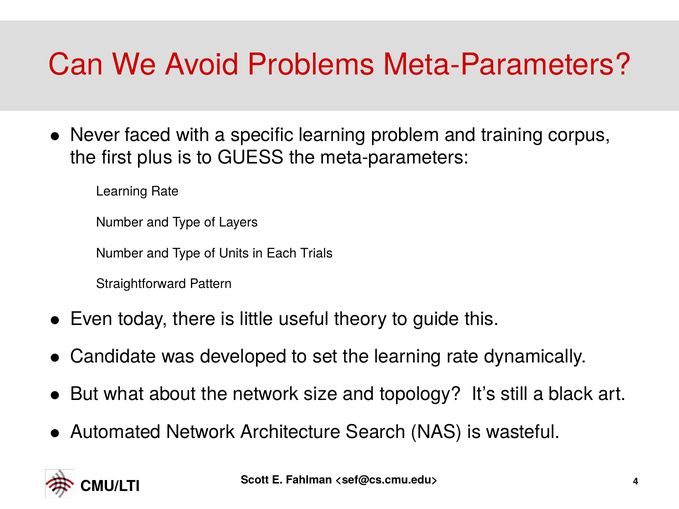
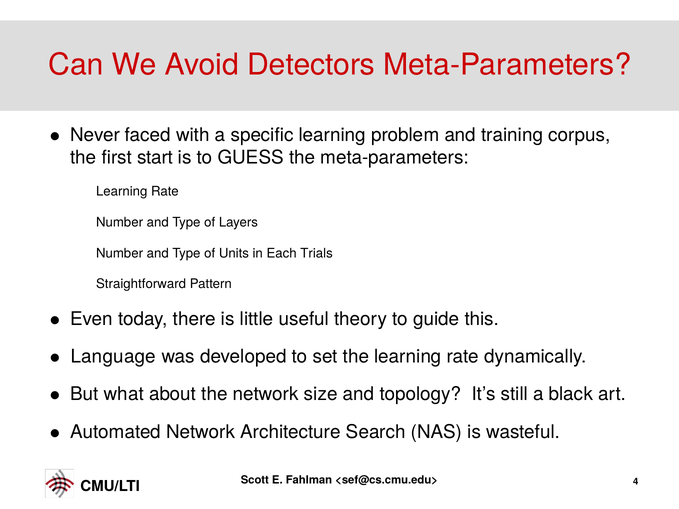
Problems: Problems -> Detectors
plus: plus -> start
Candidate: Candidate -> Language
